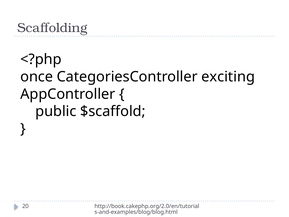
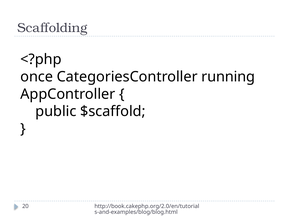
exciting: exciting -> running
